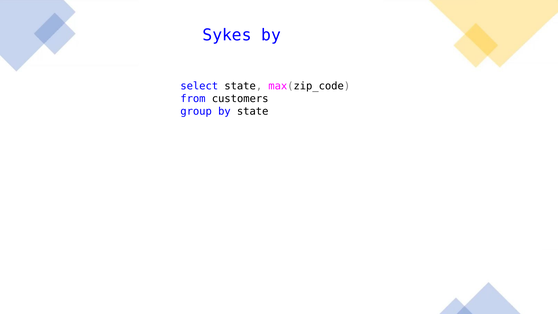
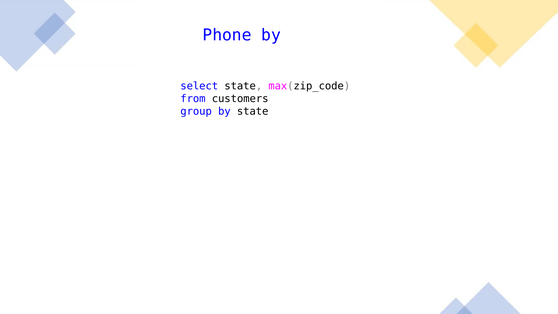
Sykes: Sykes -> Phone
